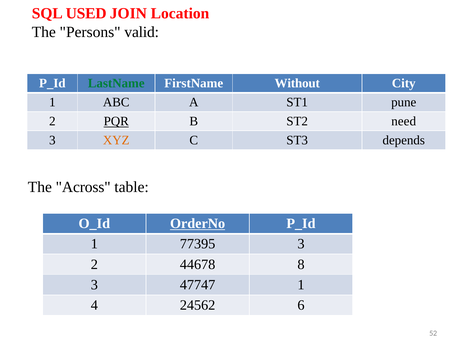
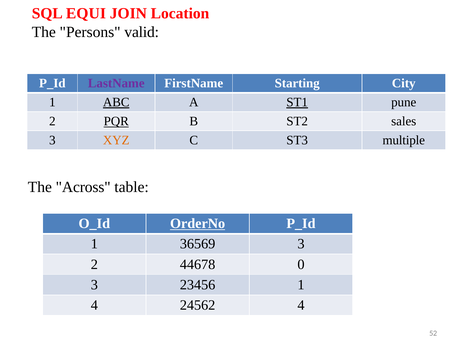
USED: USED -> EQUI
LastName colour: green -> purple
Without: Without -> Starting
ABC underline: none -> present
ST1 underline: none -> present
need: need -> sales
depends: depends -> multiple
77395: 77395 -> 36569
8: 8 -> 0
47747: 47747 -> 23456
24562 6: 6 -> 4
